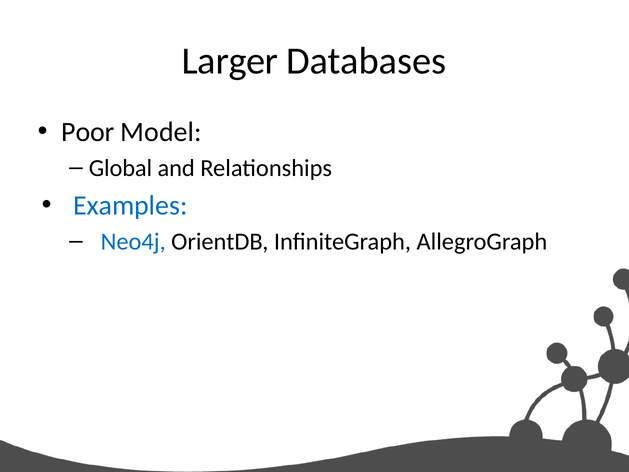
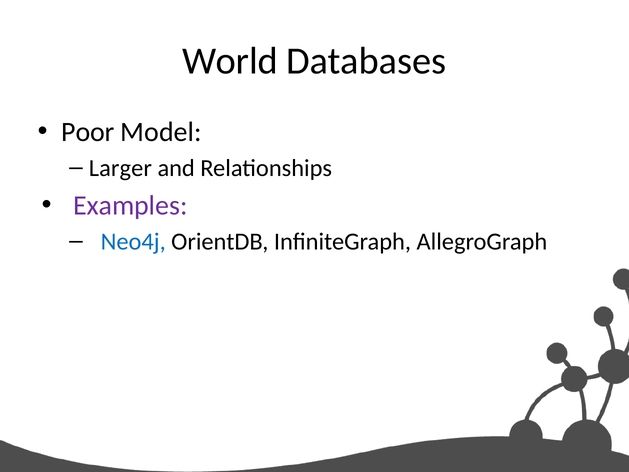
Larger: Larger -> World
Global: Global -> Larger
Examples colour: blue -> purple
